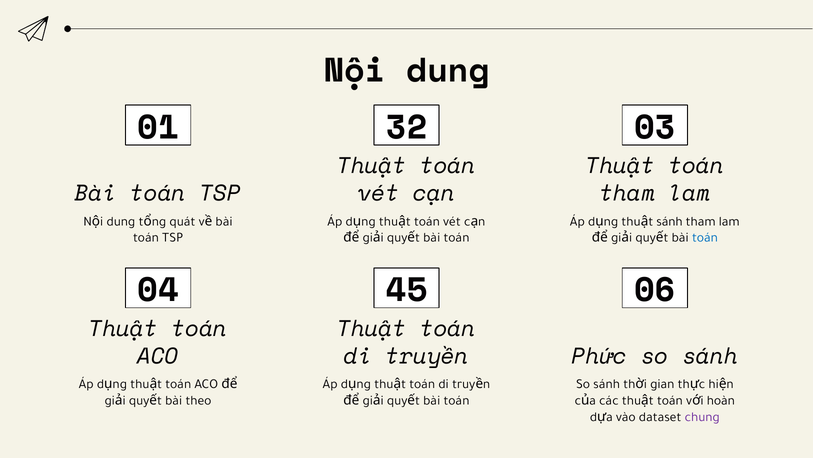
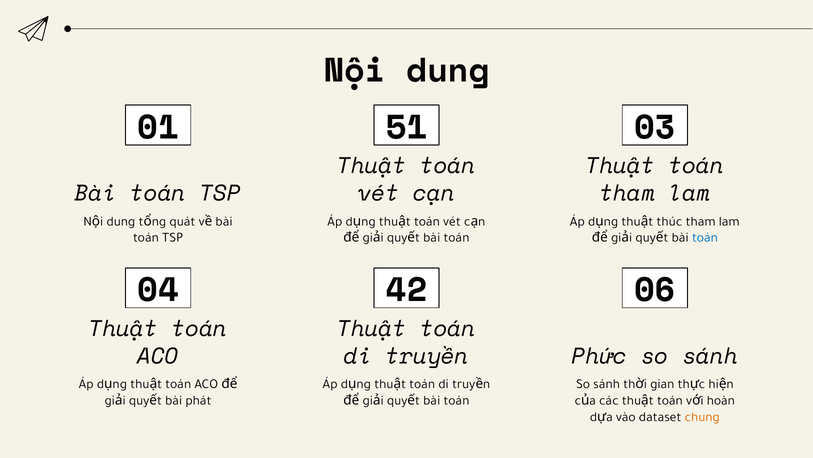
32: 32 -> 51
sánh at (669, 221): sánh -> thúc
45: 45 -> 42
theo: theo -> phát
chung colour: purple -> orange
